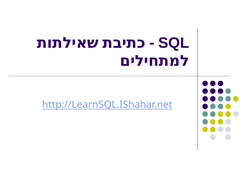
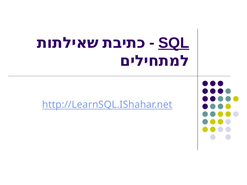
SQL underline: none -> present
